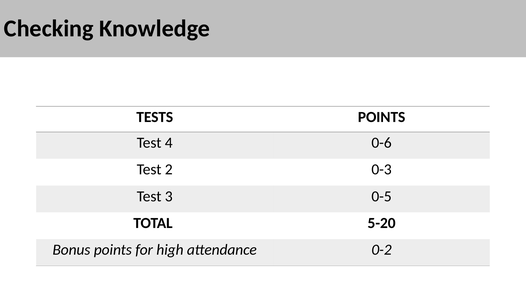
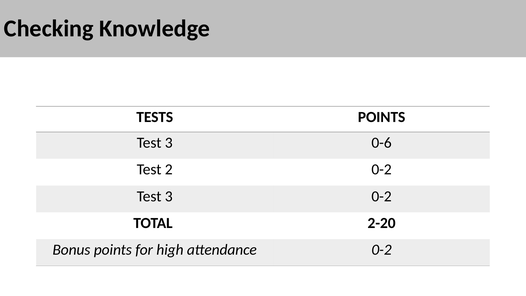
4 at (169, 143): 4 -> 3
2 0-3: 0-3 -> 0-2
3 0-5: 0-5 -> 0-2
5-20: 5-20 -> 2-20
